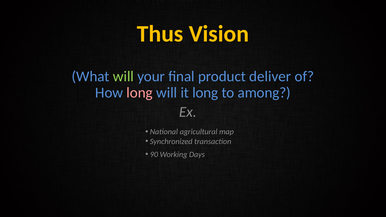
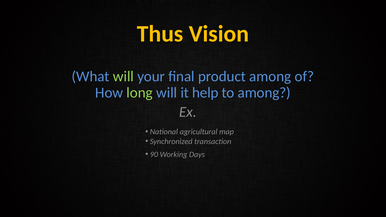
product deliver: deliver -> among
long at (140, 93) colour: pink -> light green
it long: long -> help
